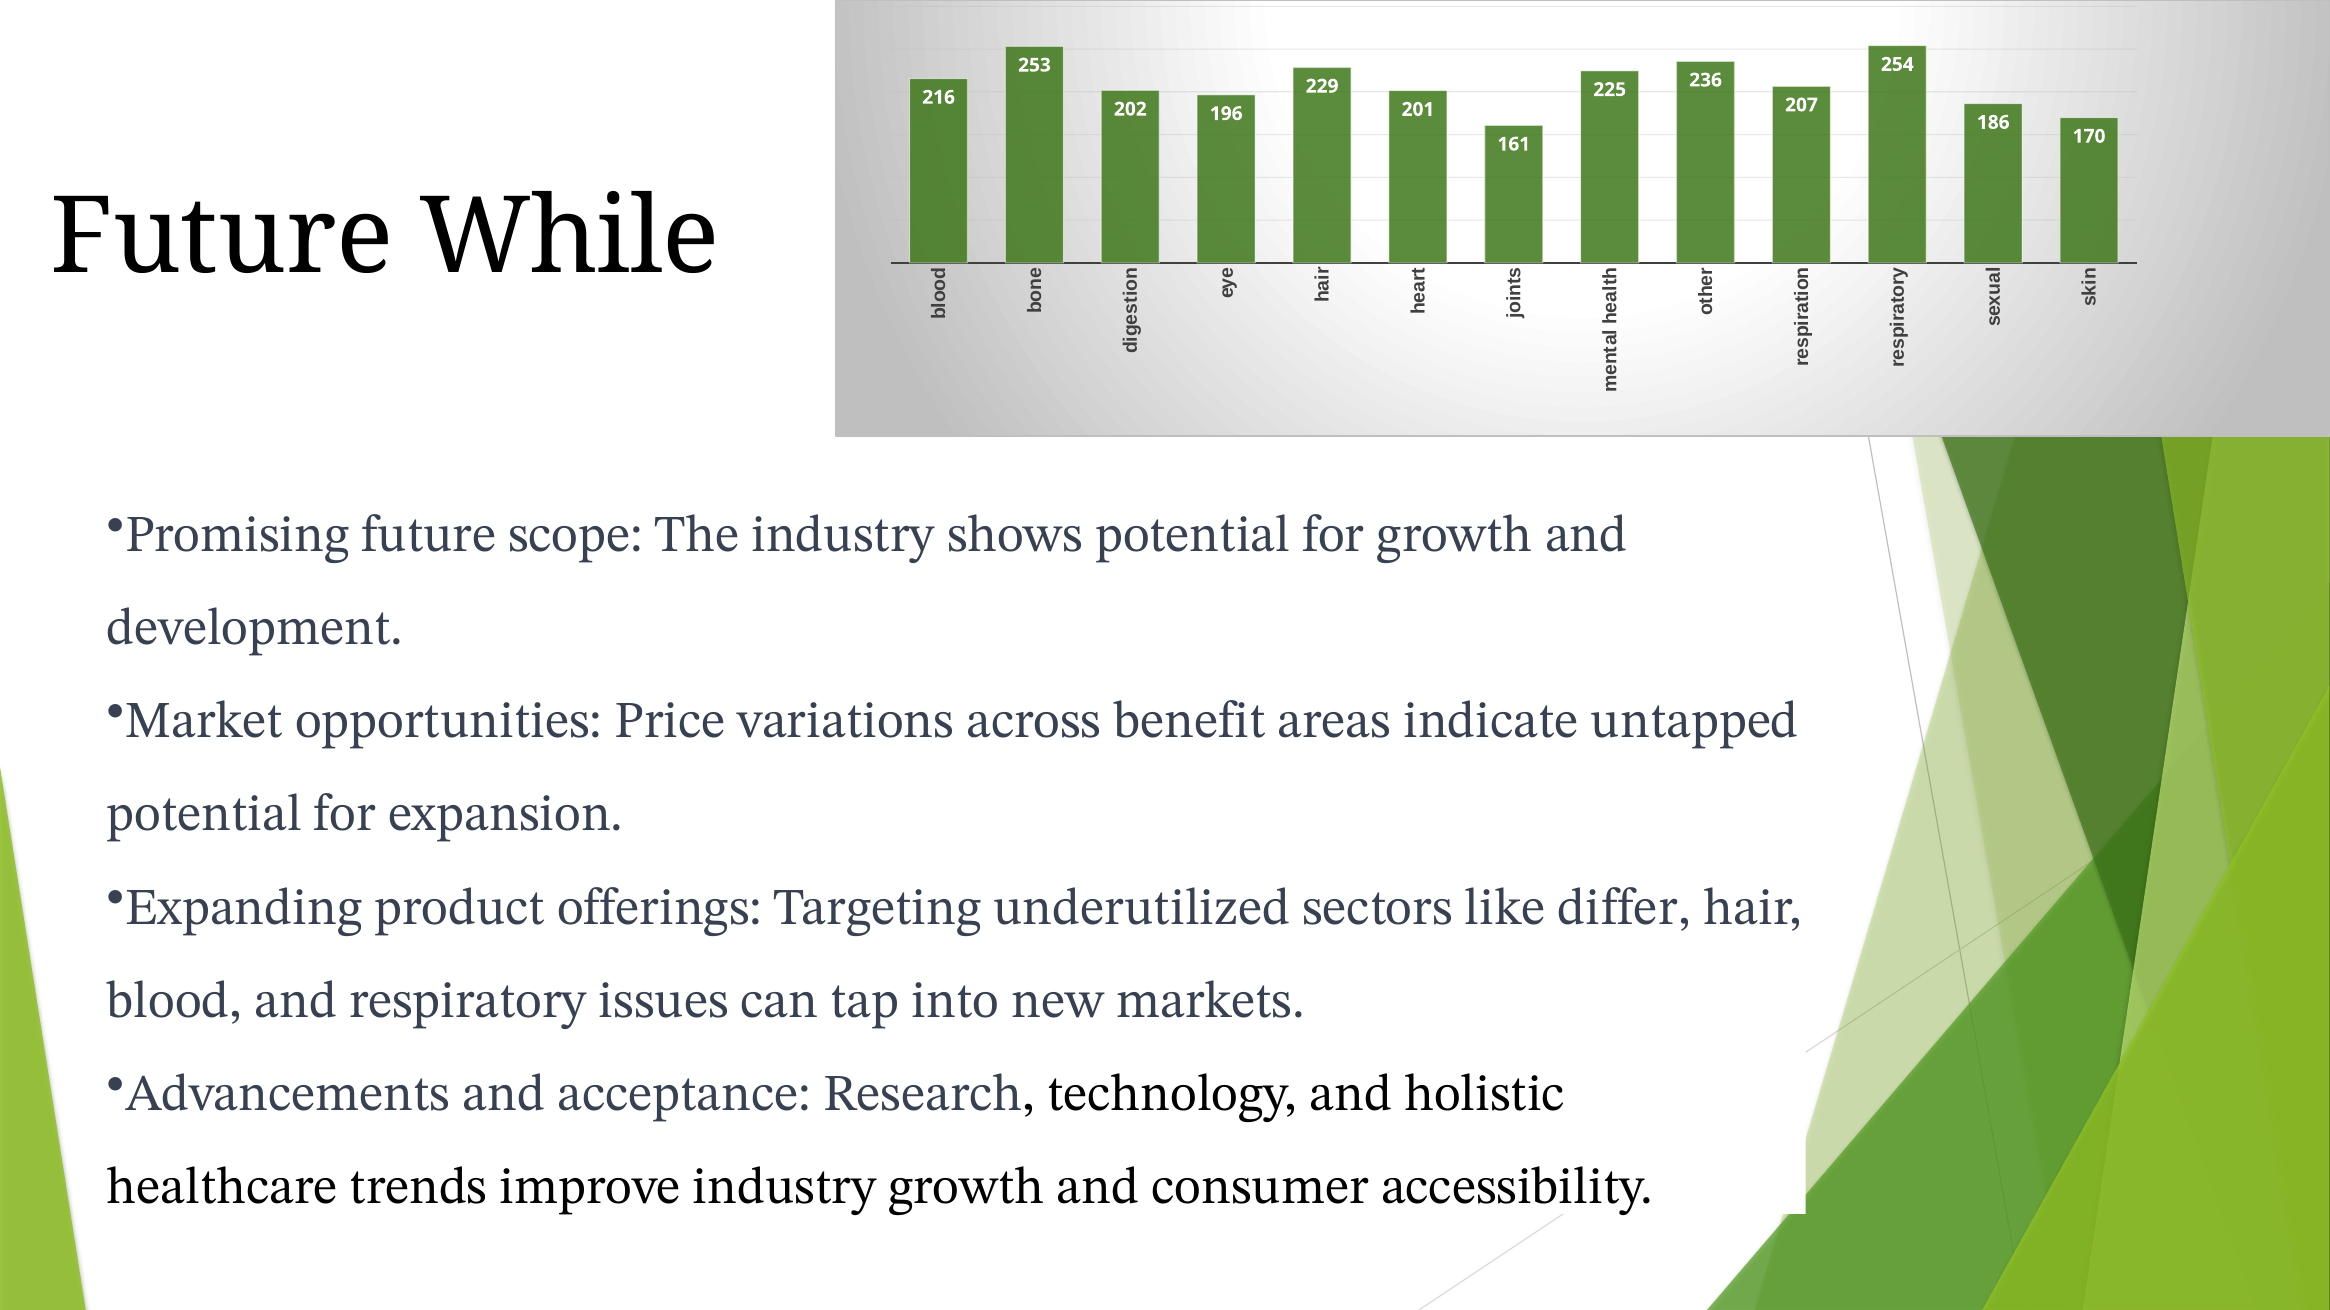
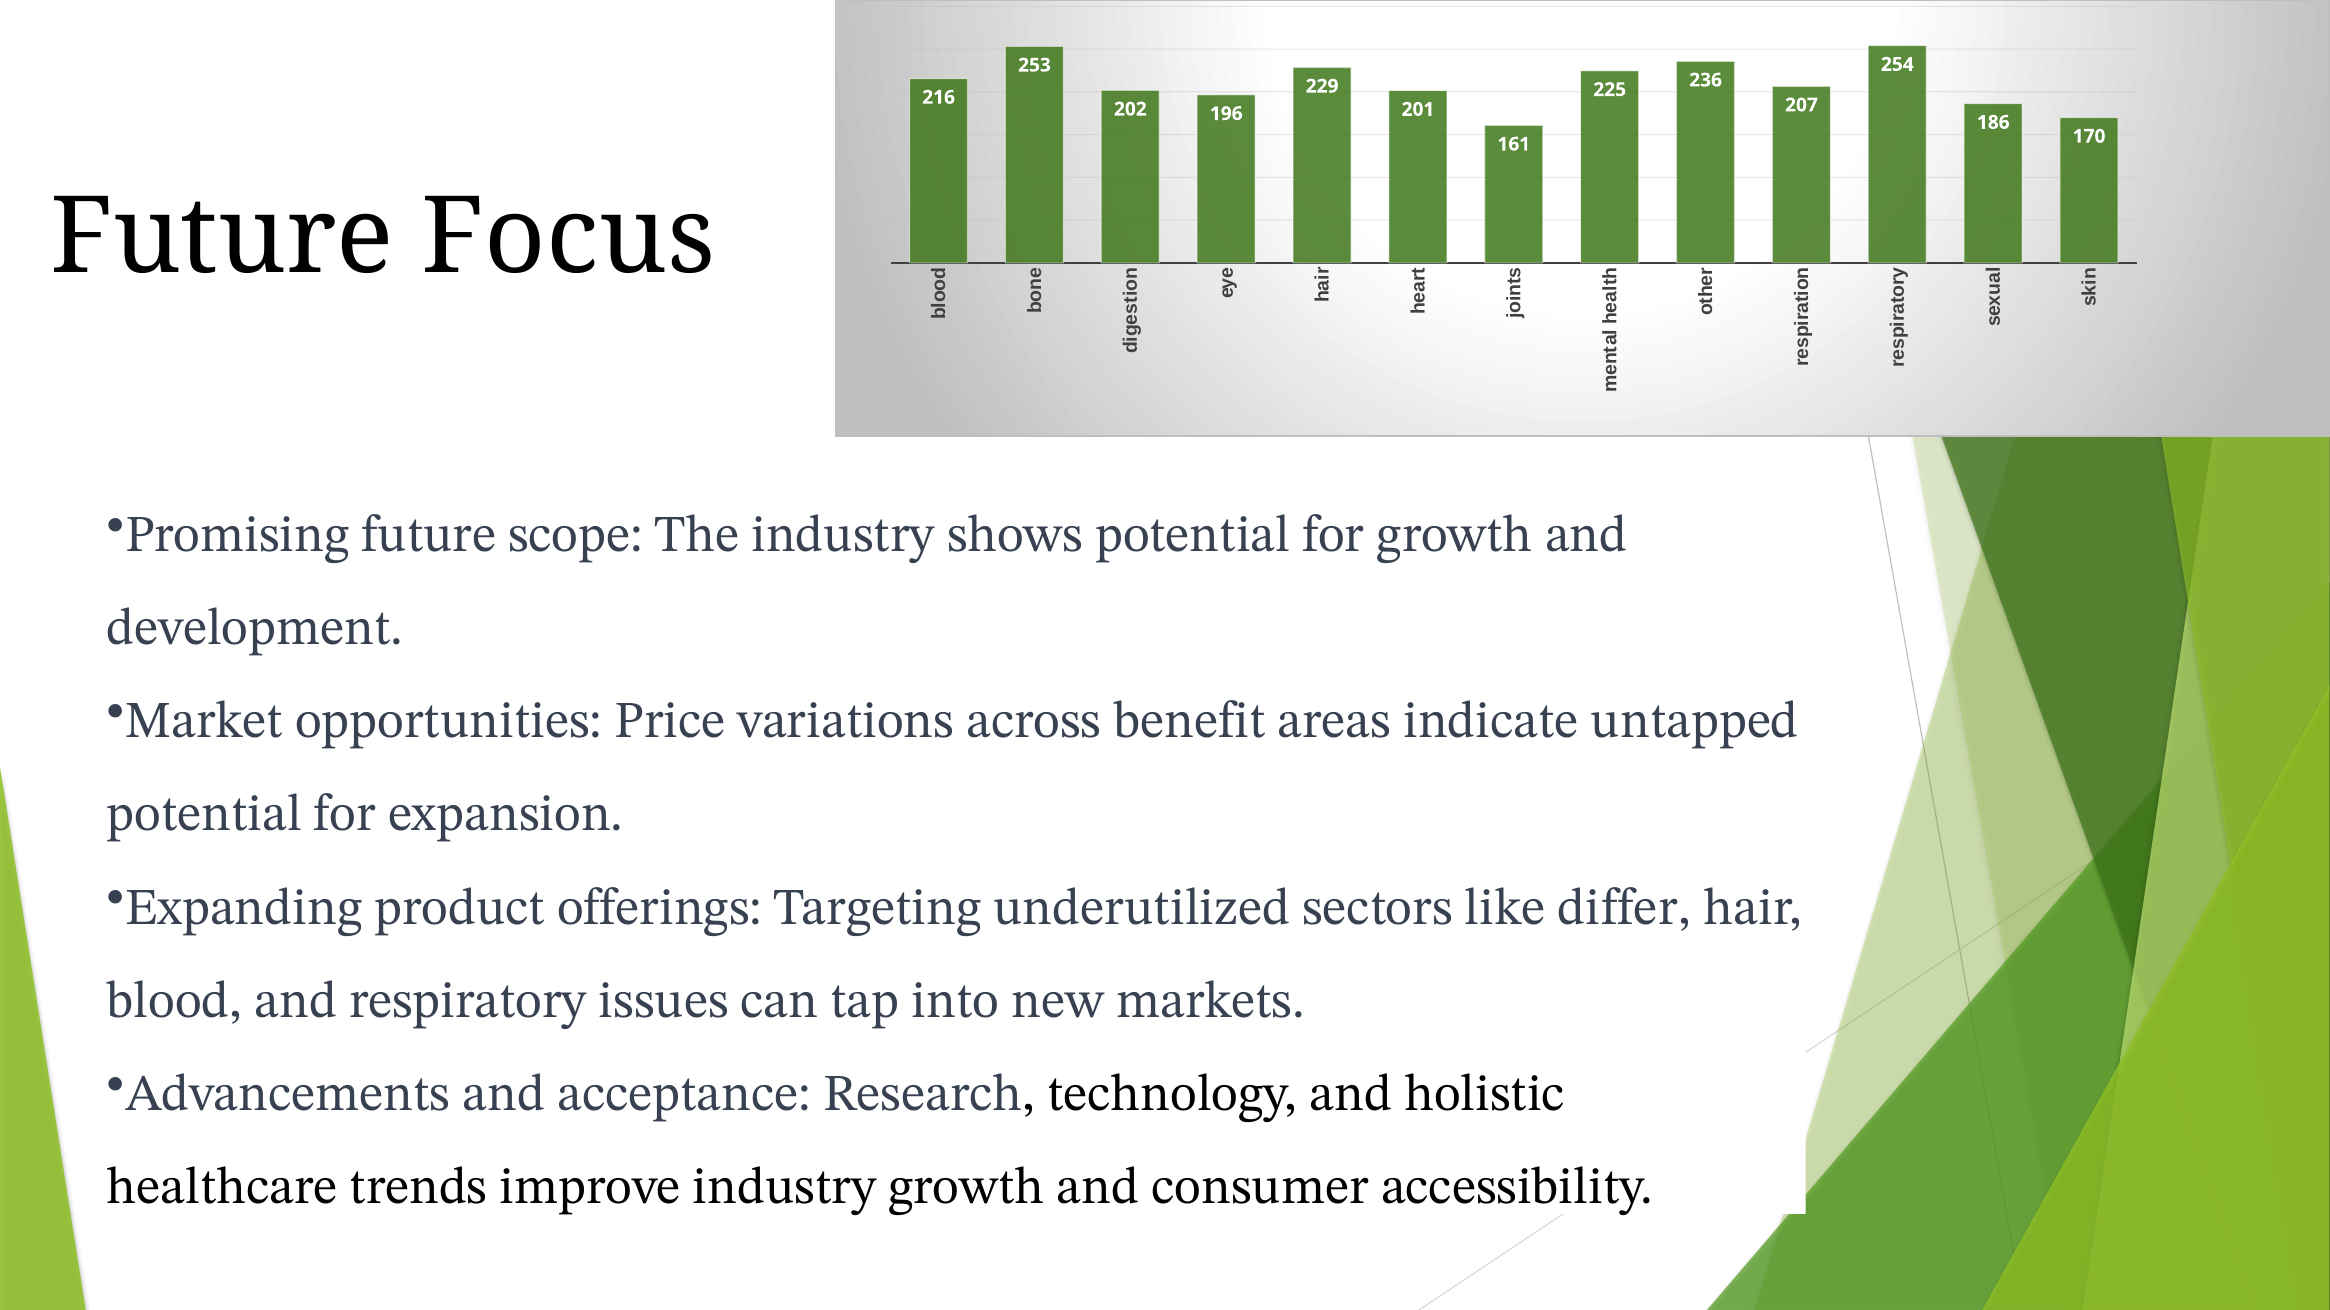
While: While -> Focus
